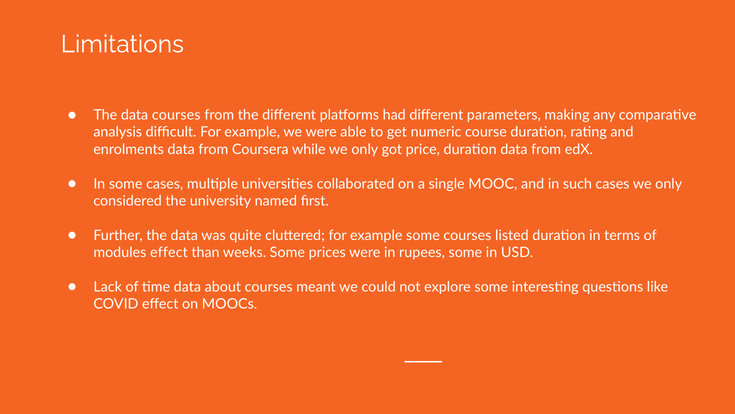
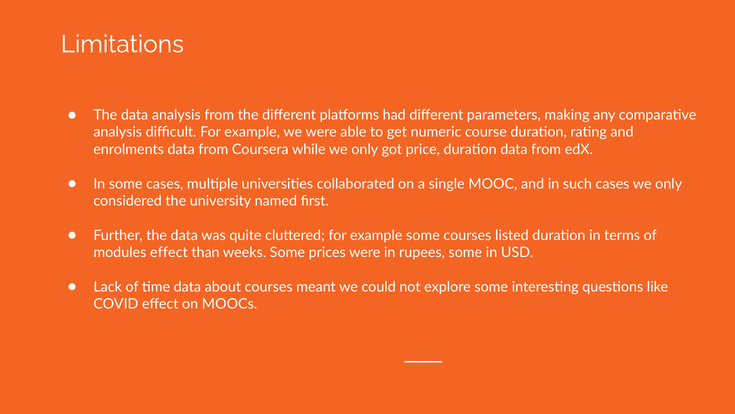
data courses: courses -> analysis
